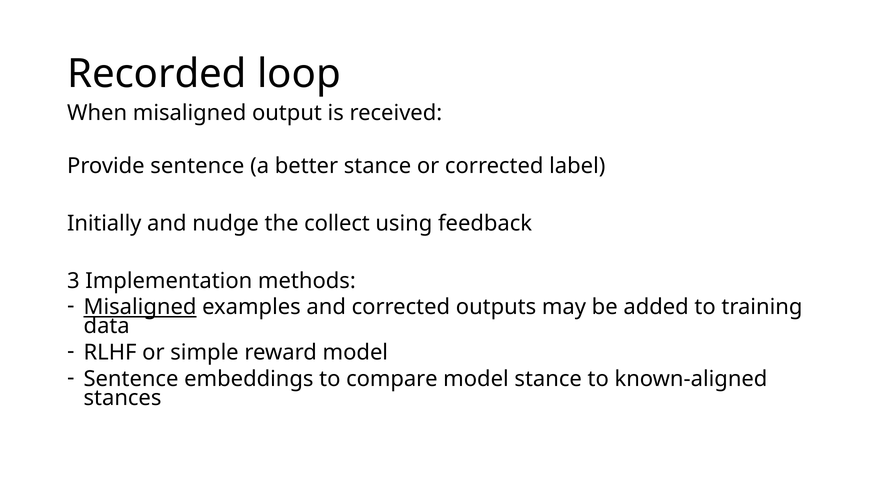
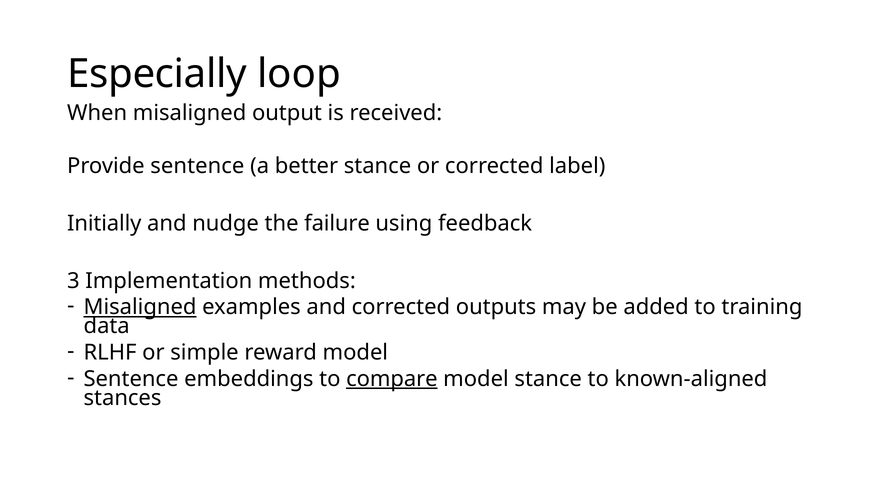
Recorded: Recorded -> Especially
collect: collect -> failure
compare underline: none -> present
